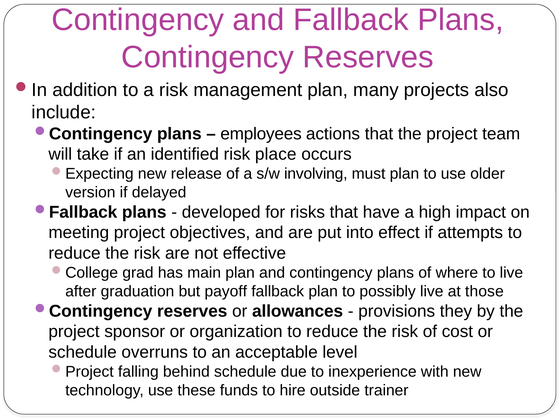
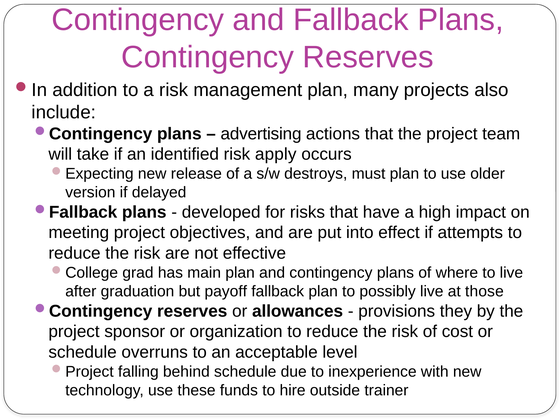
employees: employees -> advertising
place: place -> apply
involving: involving -> destroys
